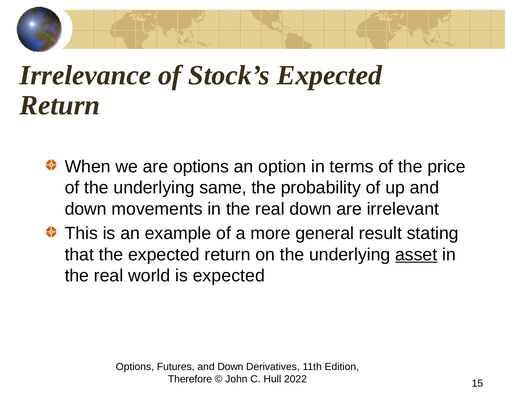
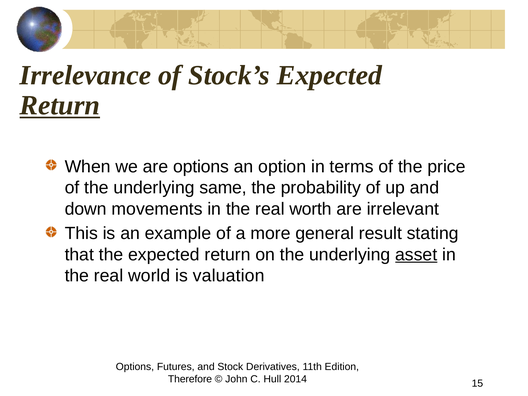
Return at (60, 105) underline: none -> present
real down: down -> worth
is expected: expected -> valuation
Futures and Down: Down -> Stock
2022: 2022 -> 2014
